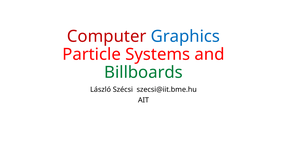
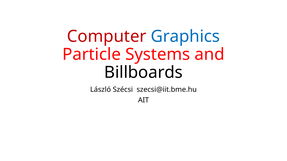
Billboards colour: green -> black
